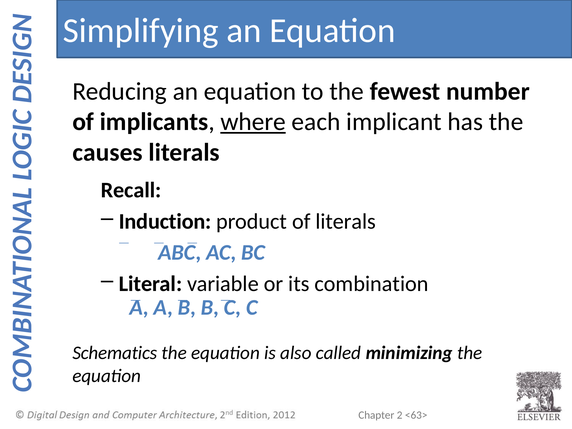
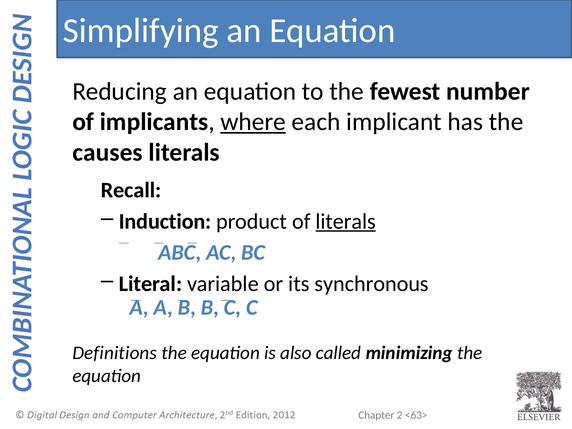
literals at (346, 221) underline: none -> present
combination: combination -> synchronous
Schematics: Schematics -> Definitions
